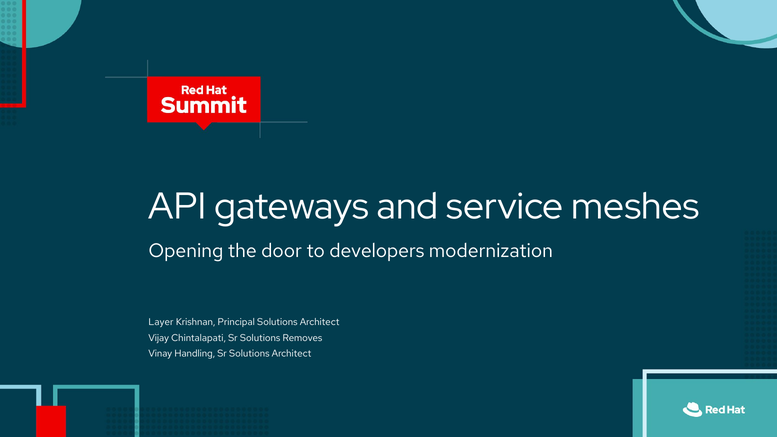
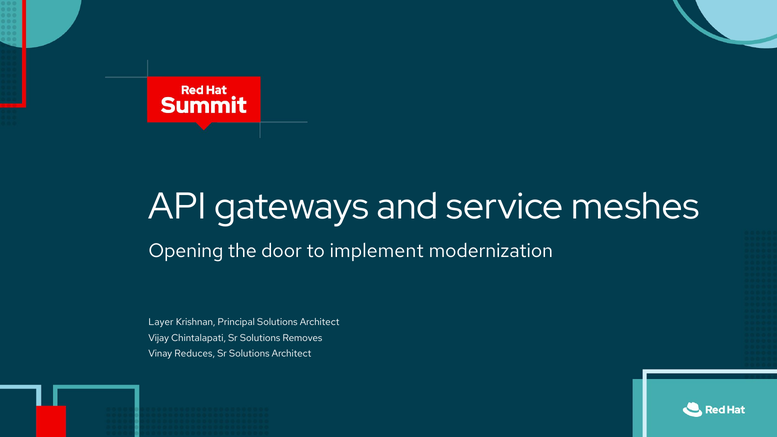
developers: developers -> implement
Handling: Handling -> Reduces
